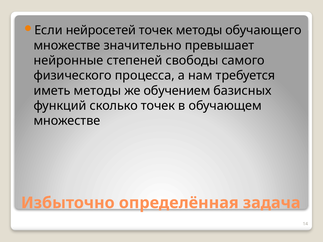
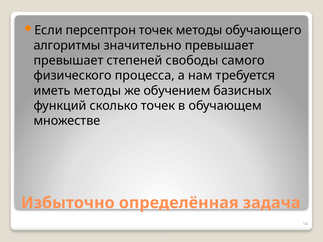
нейросетей: нейросетей -> персептрон
множестве at (67, 45): множестве -> алгоритмы
нейронные at (68, 61): нейронные -> превышает
